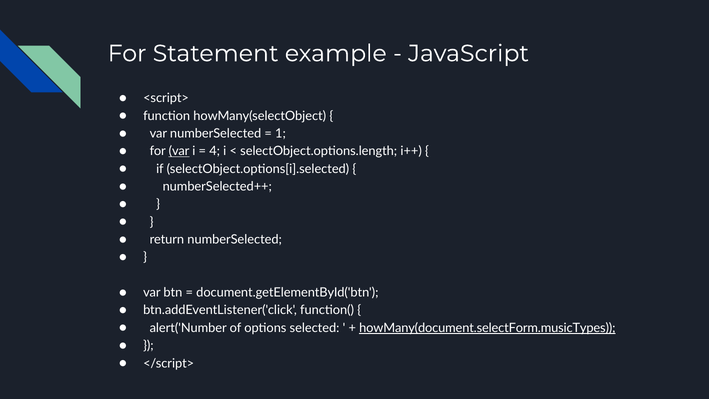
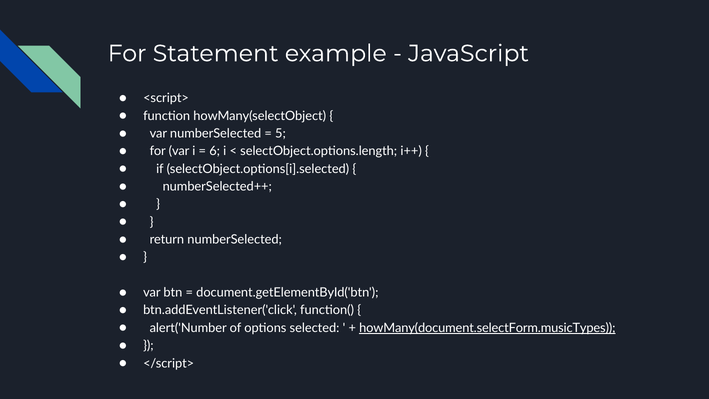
1: 1 -> 5
var at (179, 151) underline: present -> none
4: 4 -> 6
